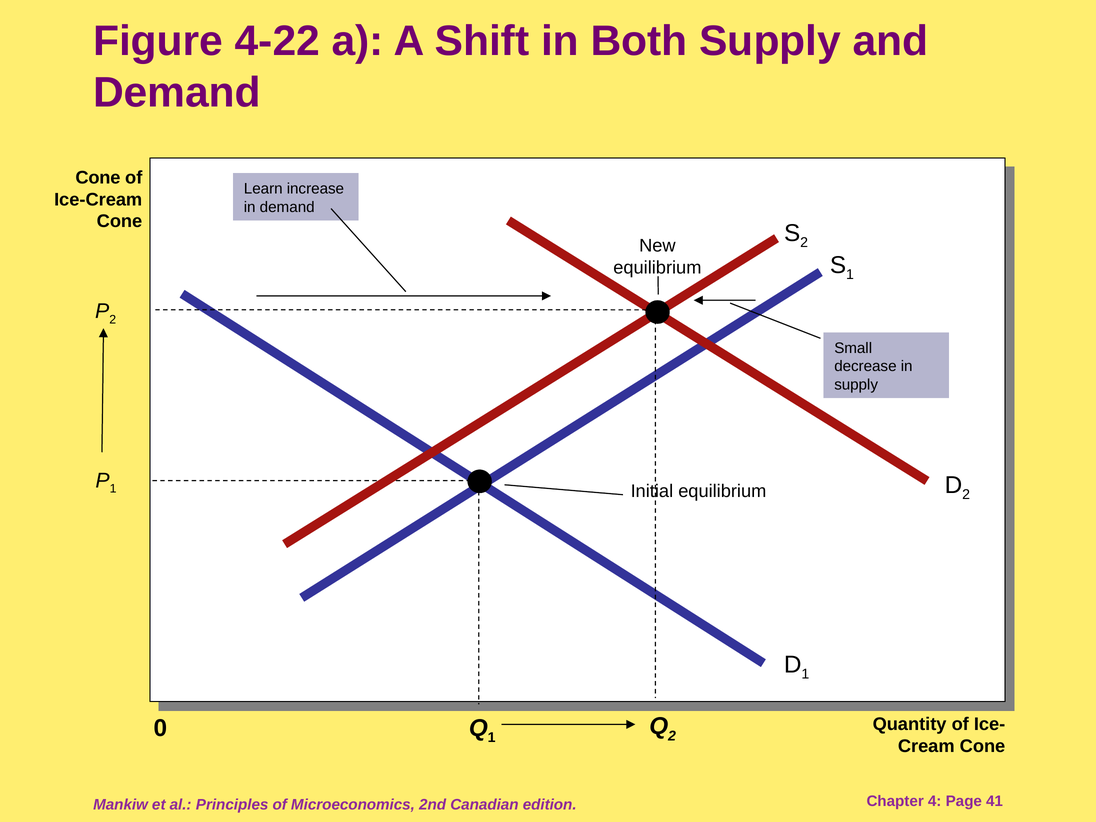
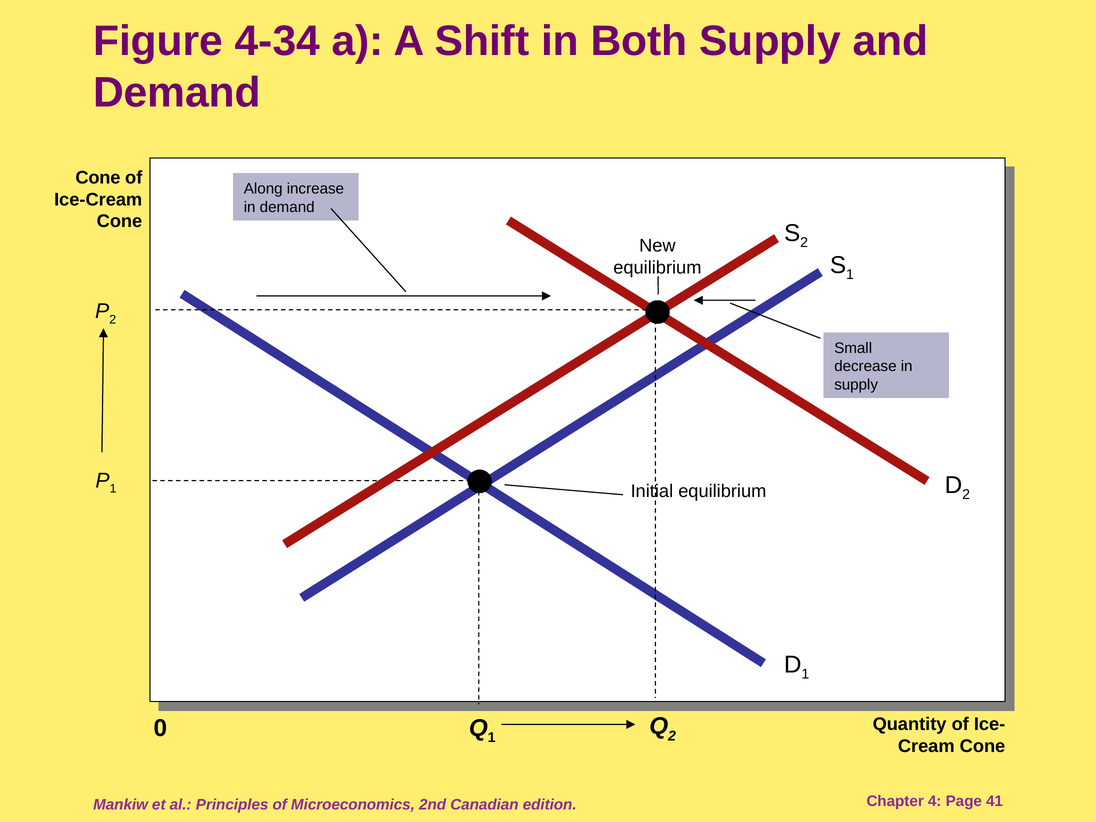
4-22: 4-22 -> 4-34
Learn: Learn -> Along
